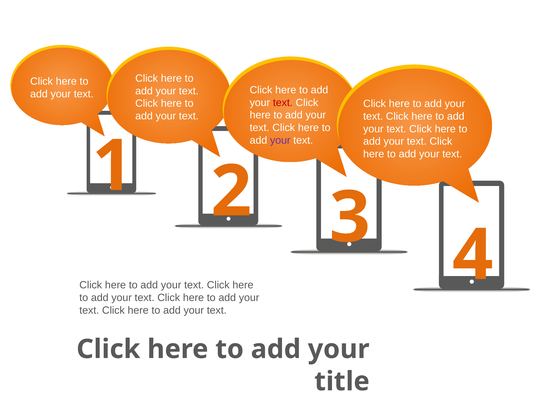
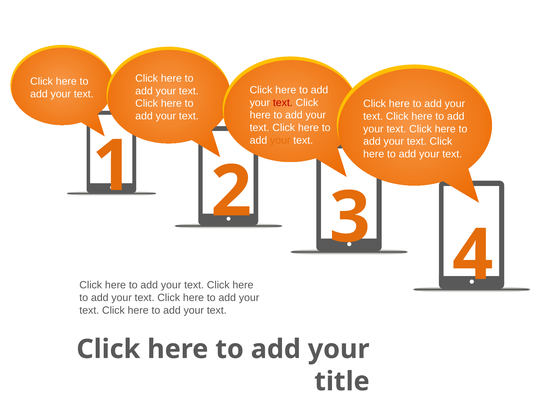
your at (280, 140) colour: purple -> orange
